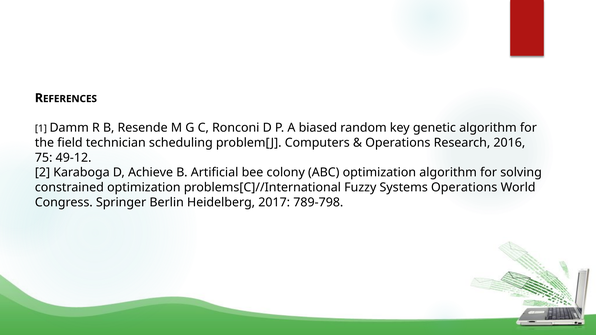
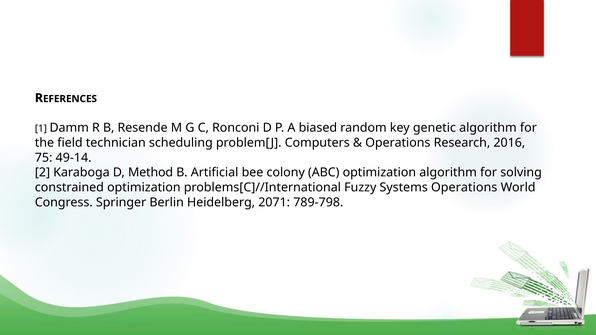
49-12: 49-12 -> 49-14
Achieve: Achieve -> Method
2017: 2017 -> 2071
